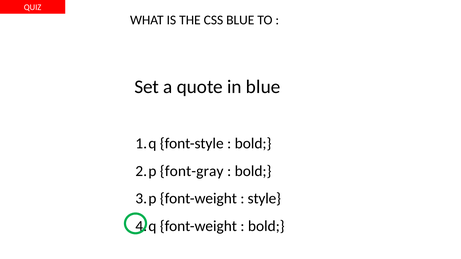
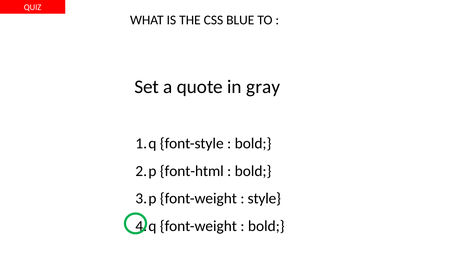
in blue: blue -> gray
font-gray: font-gray -> font-html
